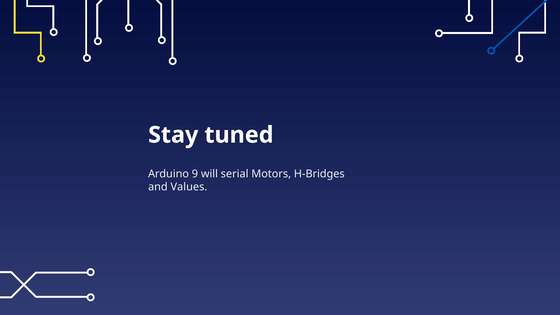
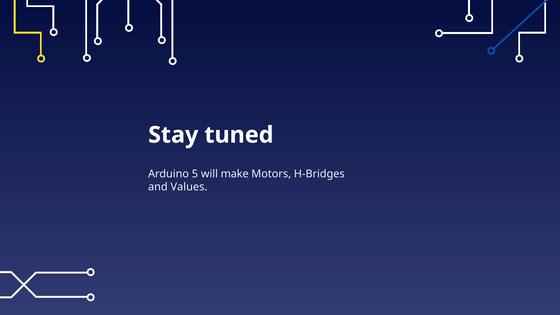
9: 9 -> 5
serial: serial -> make
